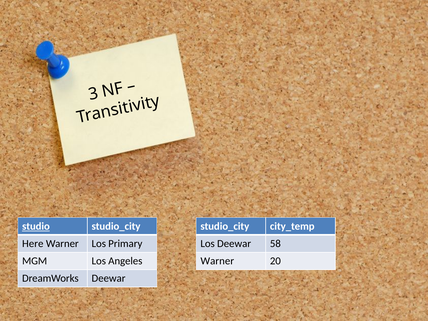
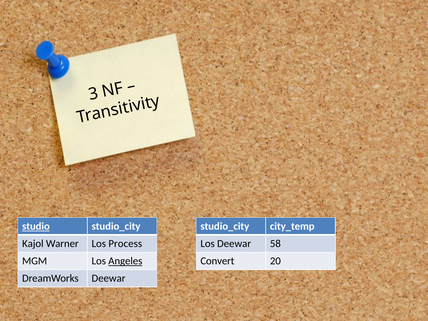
Here: Here -> Kajol
Primary: Primary -> Process
Angeles underline: none -> present
Warner at (217, 261): Warner -> Convert
